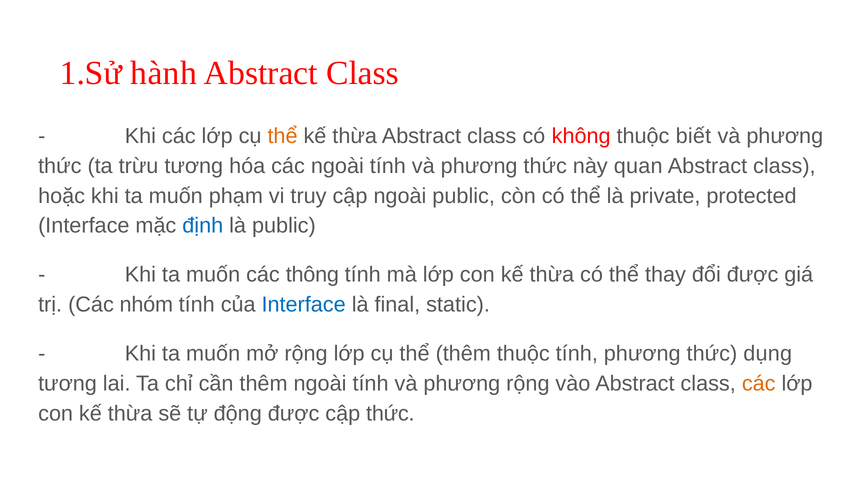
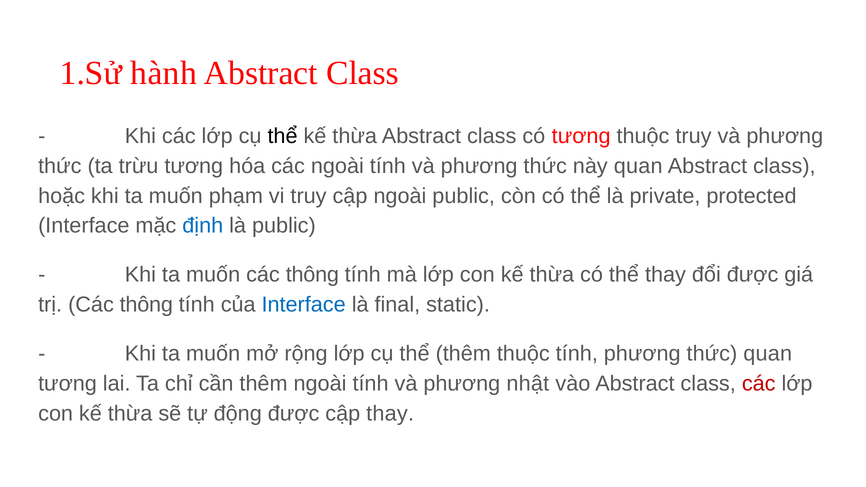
thể at (283, 136) colour: orange -> black
có không: không -> tương
thuộc biết: biết -> truy
trị Các nhóm: nhóm -> thông
thức dụng: dụng -> quan
phương rộng: rộng -> nhật
các at (759, 384) colour: orange -> red
cập thức: thức -> thay
